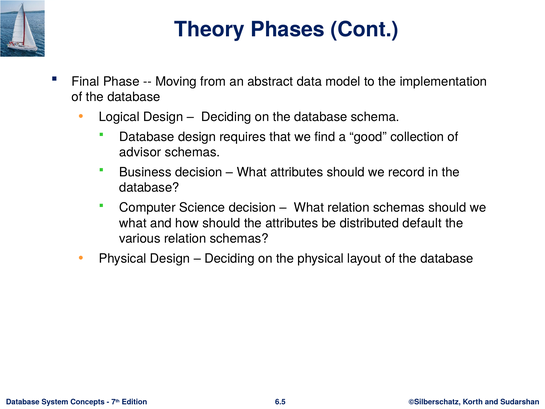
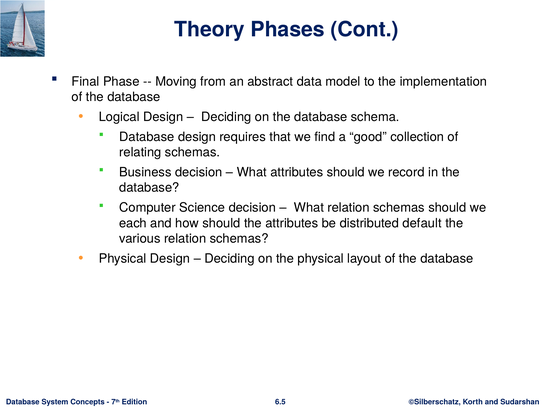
advisor: advisor -> relating
what at (133, 223): what -> each
